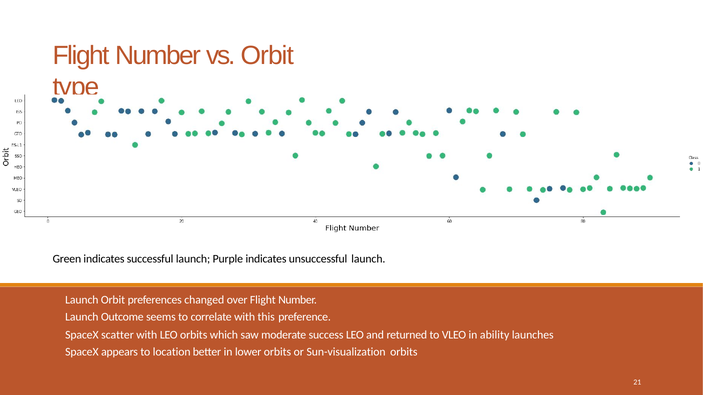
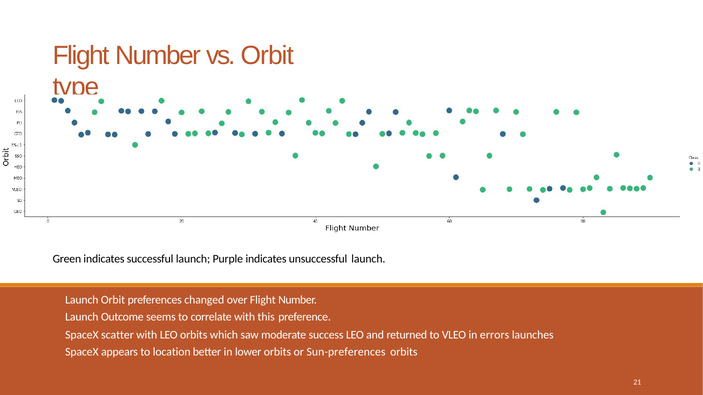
ability: ability -> errors
Sun-visualization: Sun-visualization -> Sun-preferences
